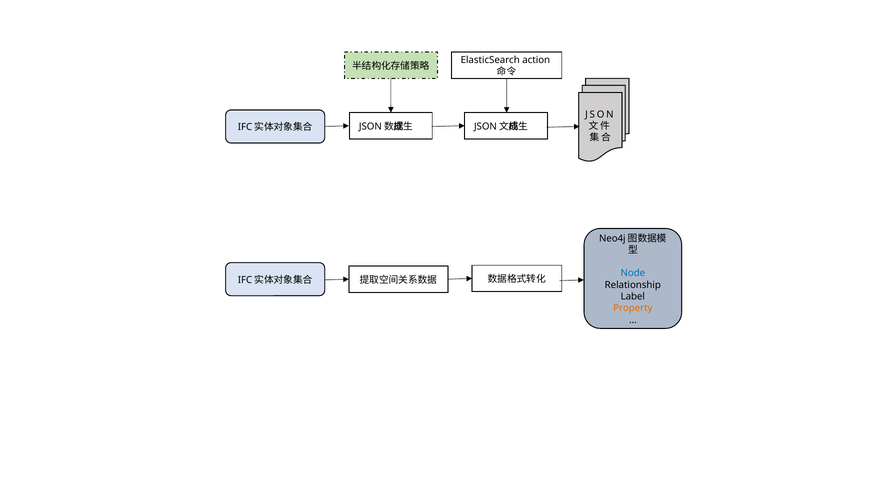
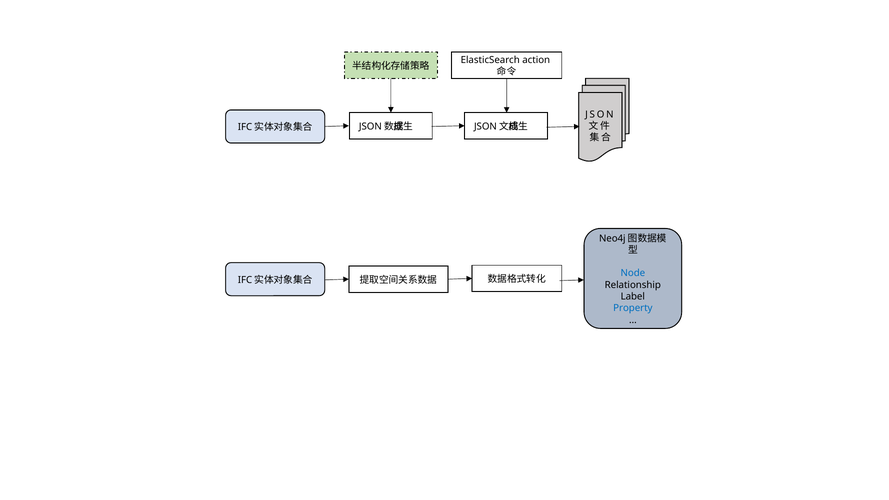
Property colour: orange -> blue
